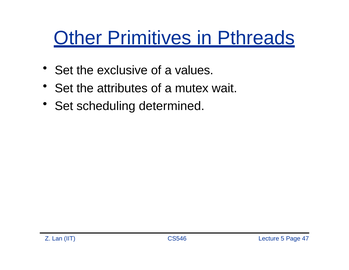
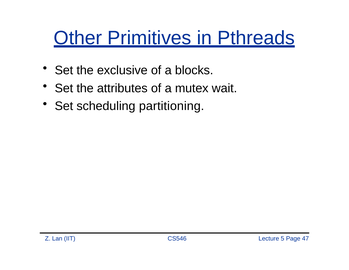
values: values -> blocks
determined: determined -> partitioning
